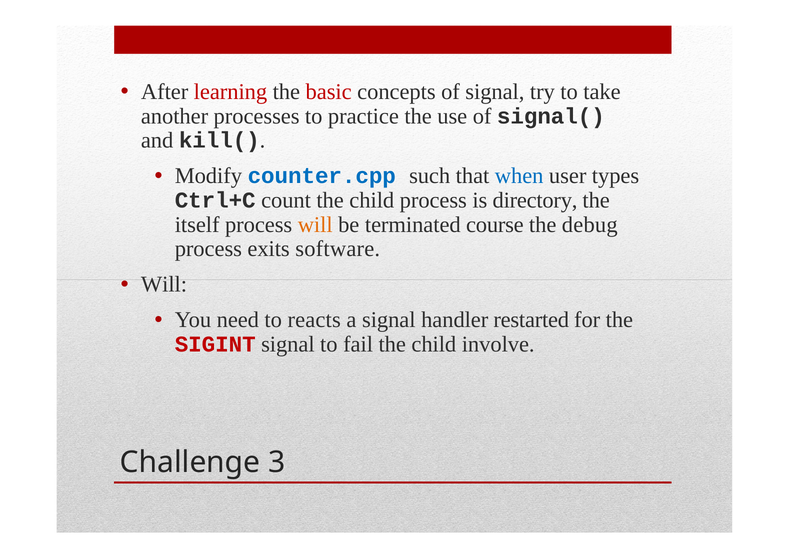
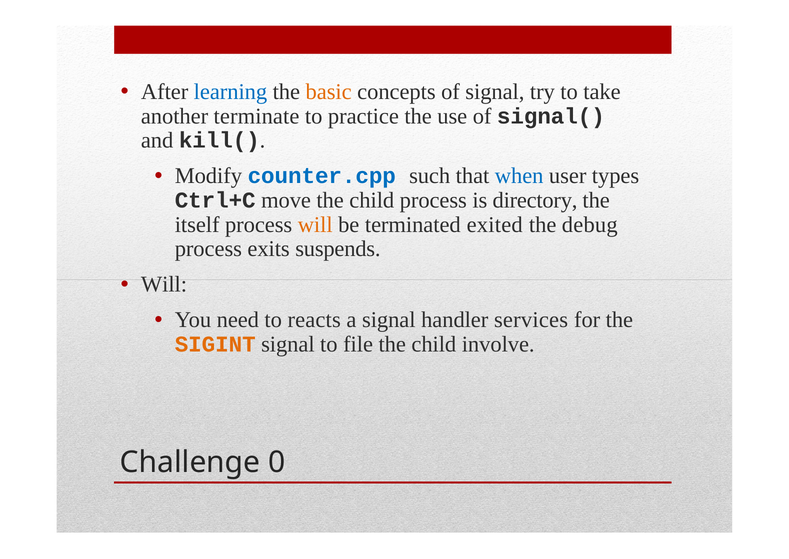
learning colour: red -> blue
basic colour: red -> orange
processes: processes -> terminate
count: count -> move
course: course -> exited
software: software -> suspends
restarted: restarted -> services
SIGINT colour: red -> orange
fail: fail -> file
3: 3 -> 0
